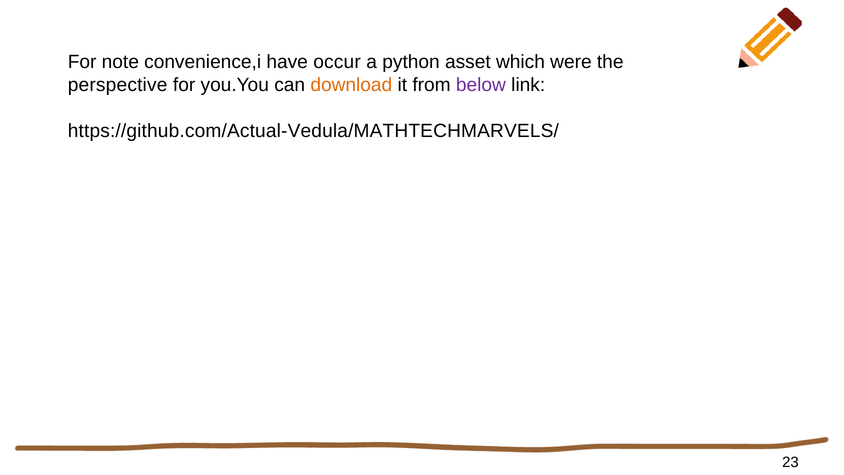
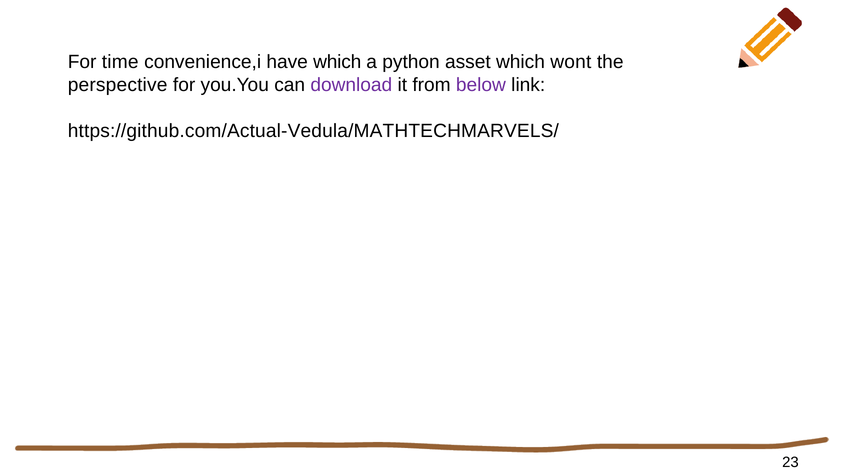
note: note -> time
have occur: occur -> which
were: were -> wont
download colour: orange -> purple
